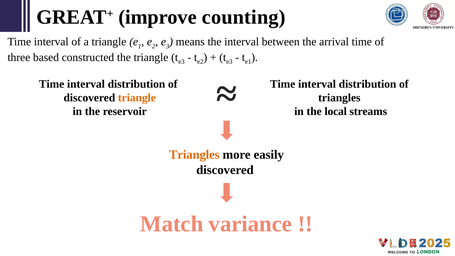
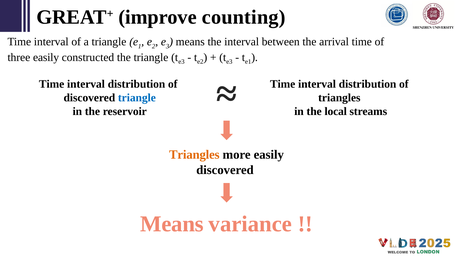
three based: based -> easily
triangle at (137, 98) colour: orange -> blue
Match at (172, 224): Match -> Means
